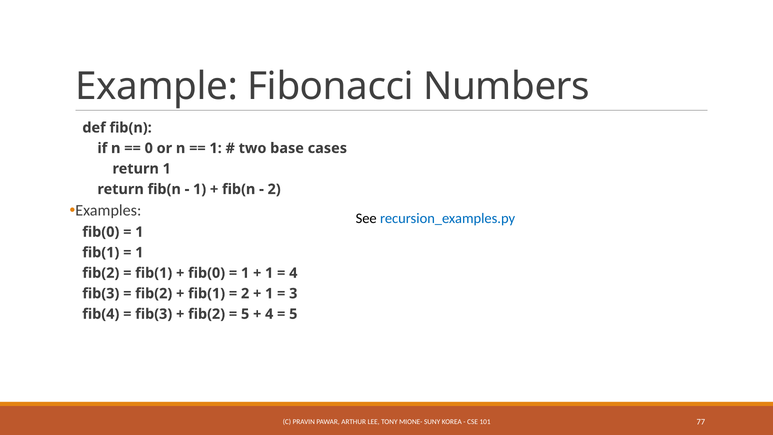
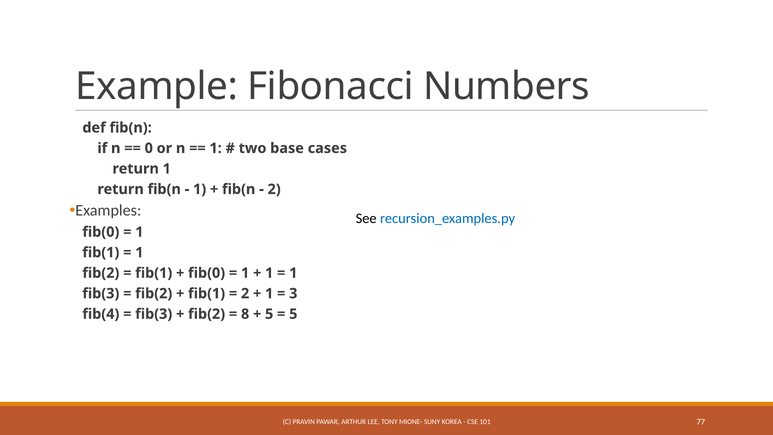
4 at (293, 273): 4 -> 1
5 at (245, 314): 5 -> 8
4 at (269, 314): 4 -> 5
